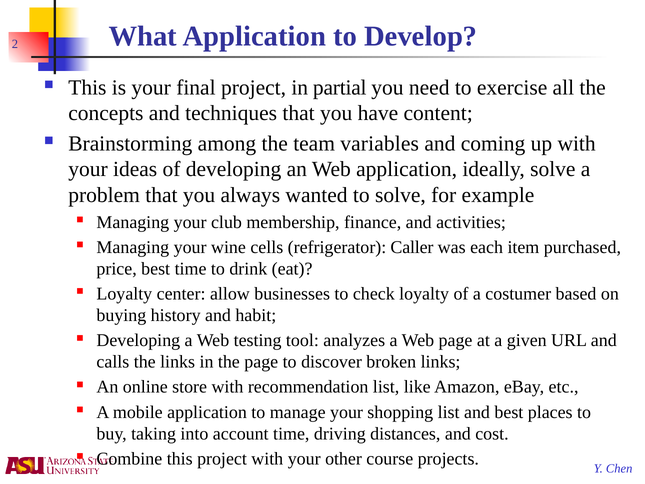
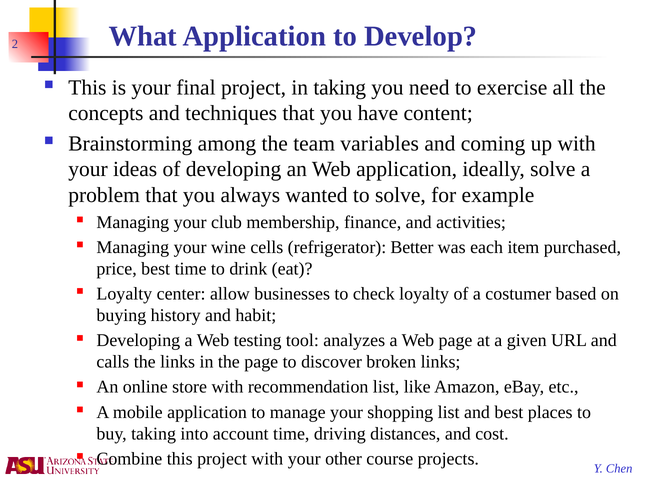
in partial: partial -> taking
Caller: Caller -> Better
